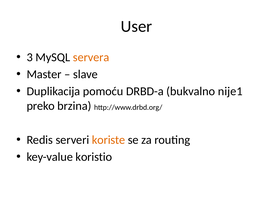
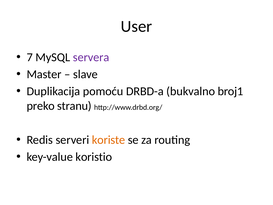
3: 3 -> 7
servera colour: orange -> purple
nije1: nije1 -> broj1
brzina: brzina -> stranu
